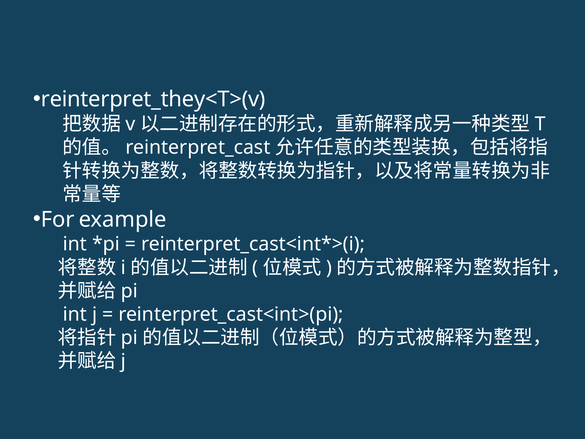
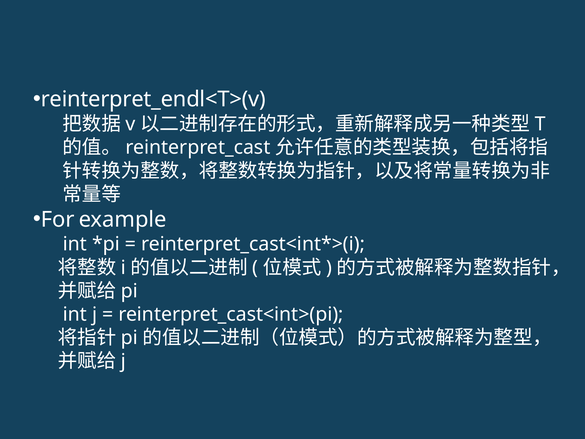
reinterpret_they<T>(v: reinterpret_they<T>(v -> reinterpret_endl<T>(v
